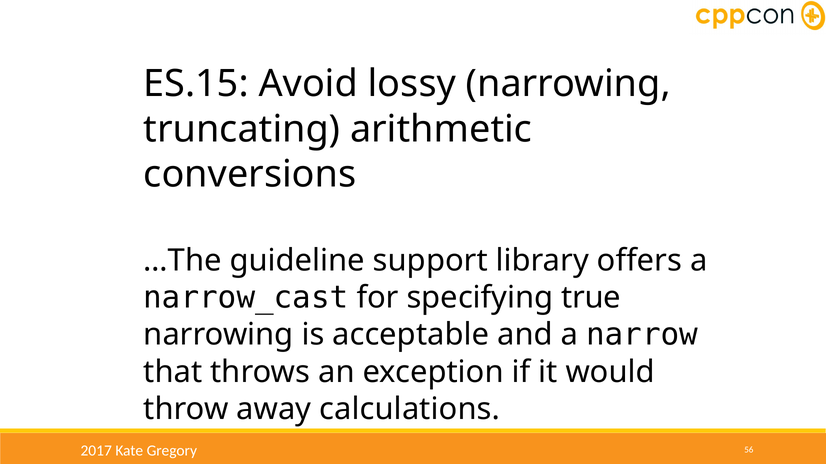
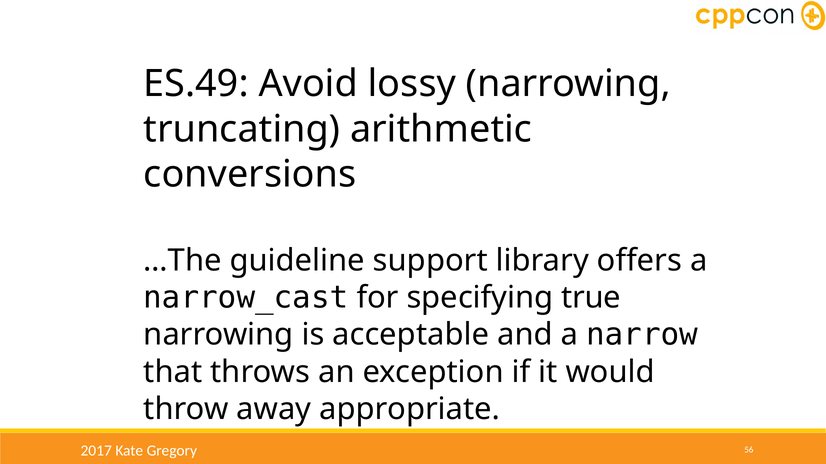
ES.15: ES.15 -> ES.49
calculations: calculations -> appropriate
